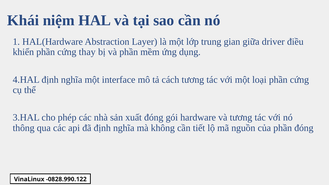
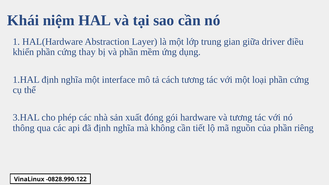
4.HAL: 4.HAL -> 1.HAL
phần đóng: đóng -> riêng
